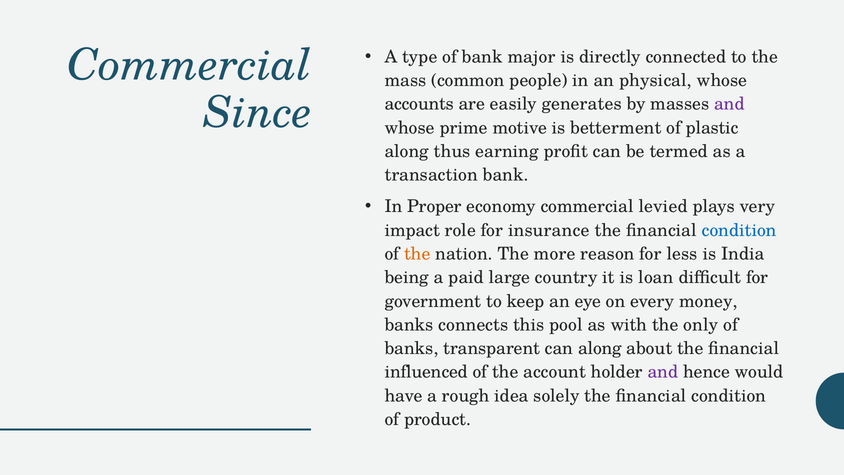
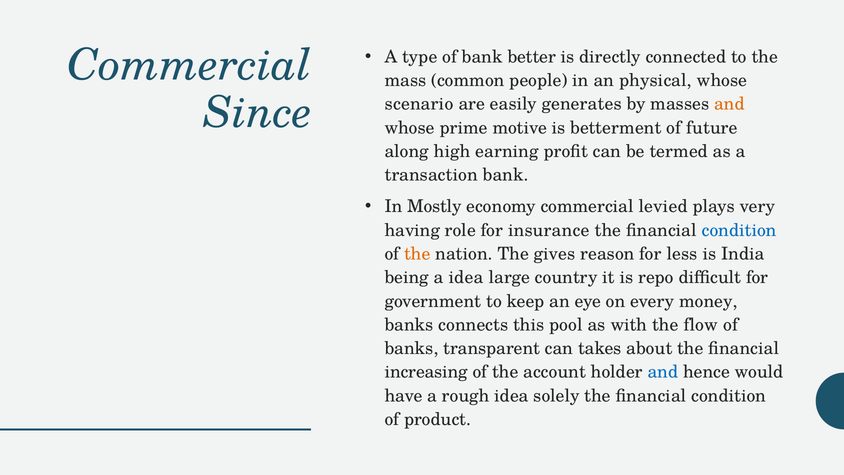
major: major -> better
accounts: accounts -> scenario
and at (729, 104) colour: purple -> orange
plastic: plastic -> future
thus: thus -> high
Proper: Proper -> Mostly
impact: impact -> having
more: more -> gives
a paid: paid -> idea
loan: loan -> repo
only: only -> flow
can along: along -> takes
influenced: influenced -> increasing
and at (663, 372) colour: purple -> blue
